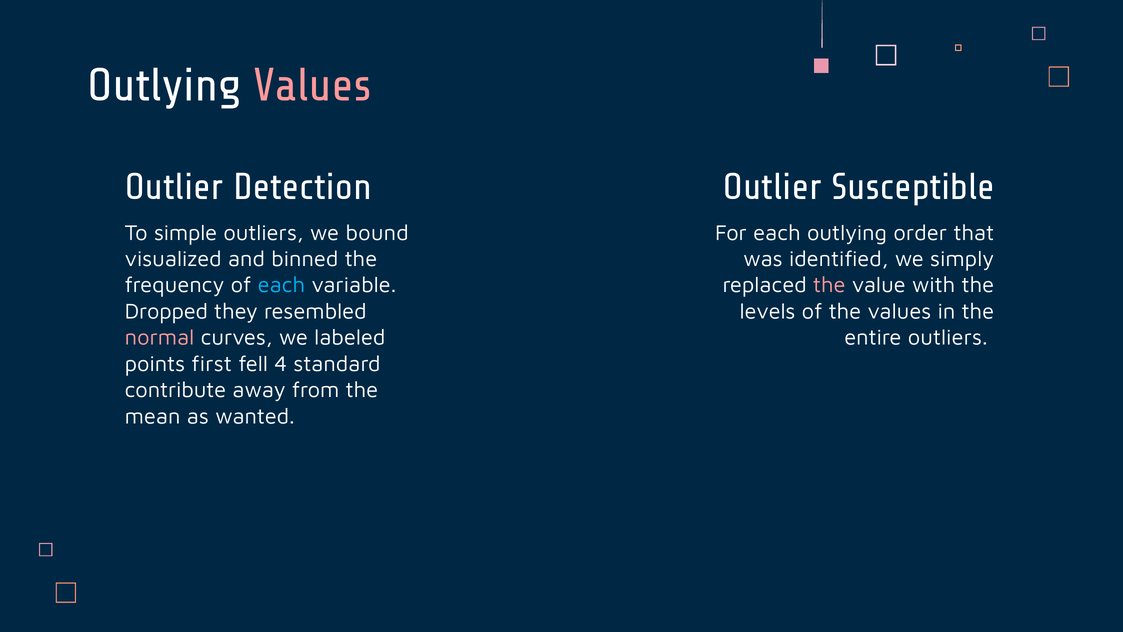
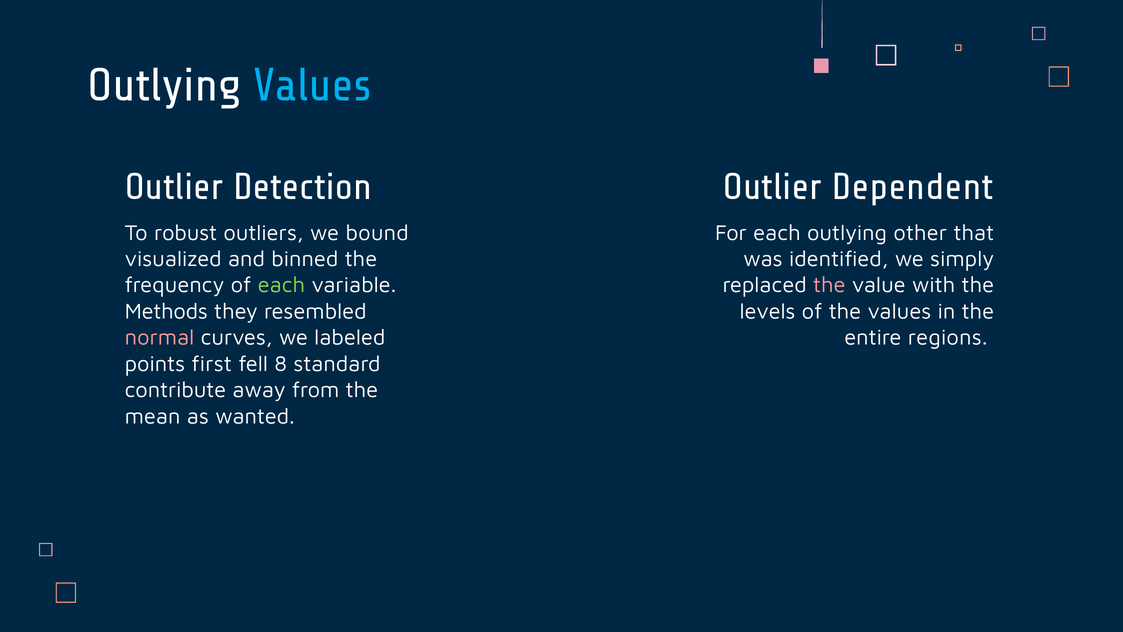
Values at (313, 85) colour: pink -> light blue
Susceptible: Susceptible -> Dependent
simple: simple -> robust
order: order -> other
each at (281, 285) colour: light blue -> light green
Dropped: Dropped -> Methods
entire outliers: outliers -> regions
4: 4 -> 8
